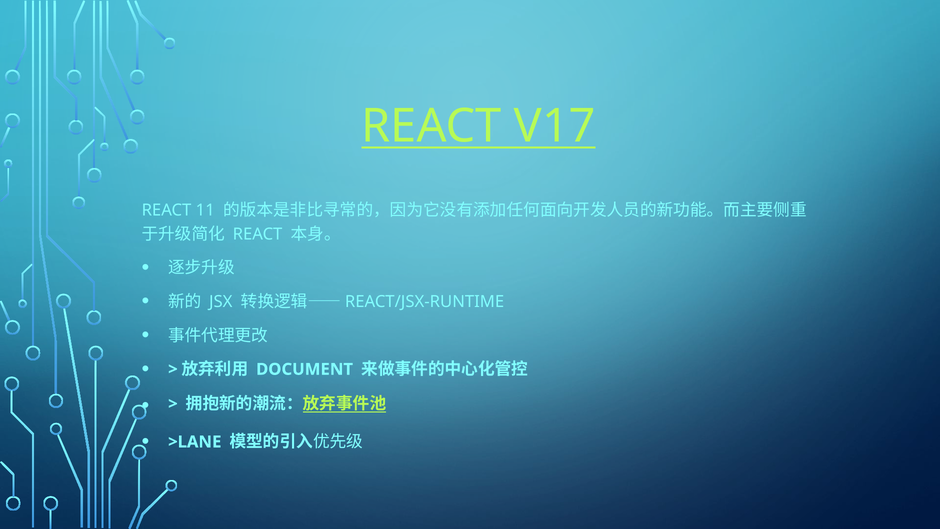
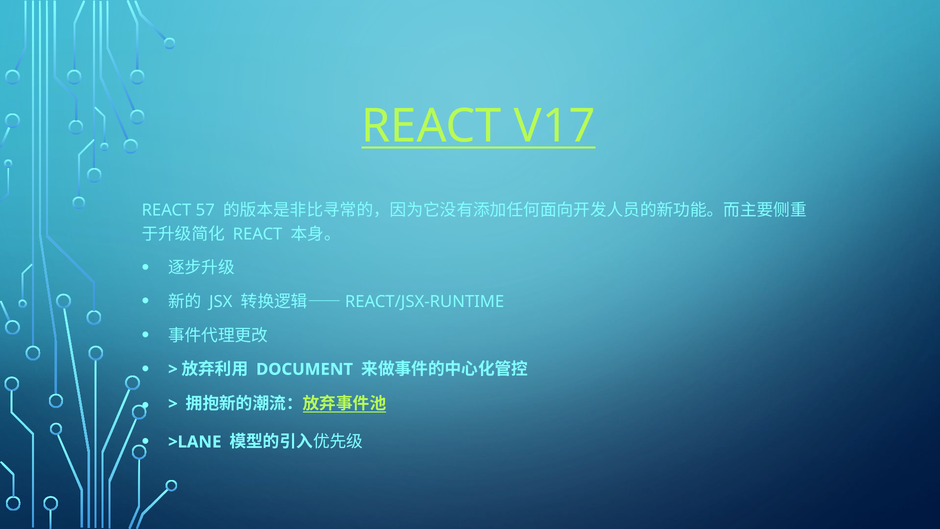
11: 11 -> 57
